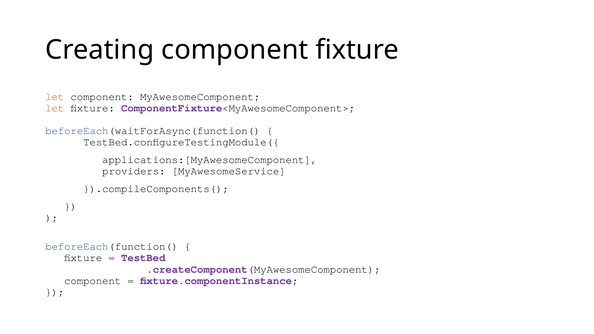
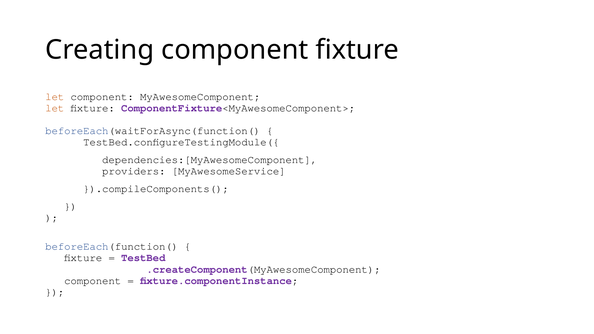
applications:[MyAwesomeComponent: applications:[MyAwesomeComponent -> dependencies:[MyAwesomeComponent
